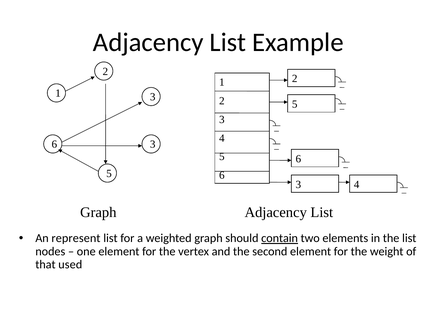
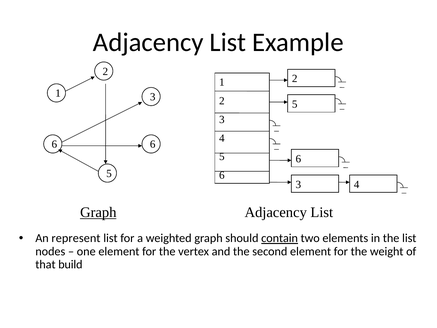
6 3: 3 -> 6
Graph at (98, 212) underline: none -> present
used: used -> build
